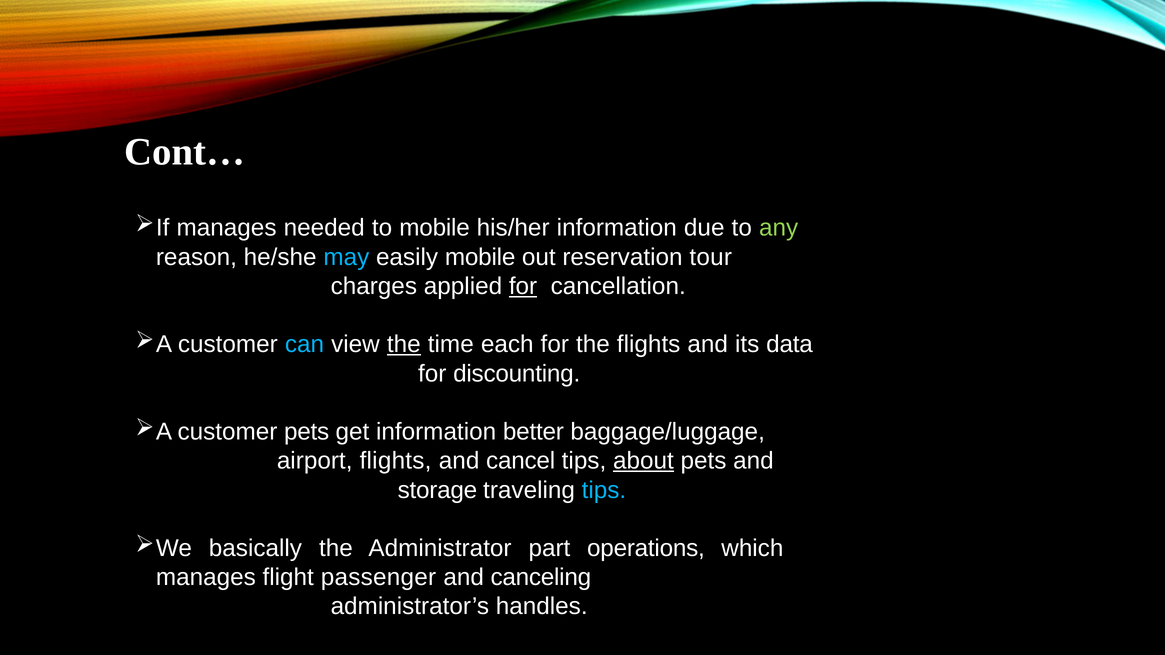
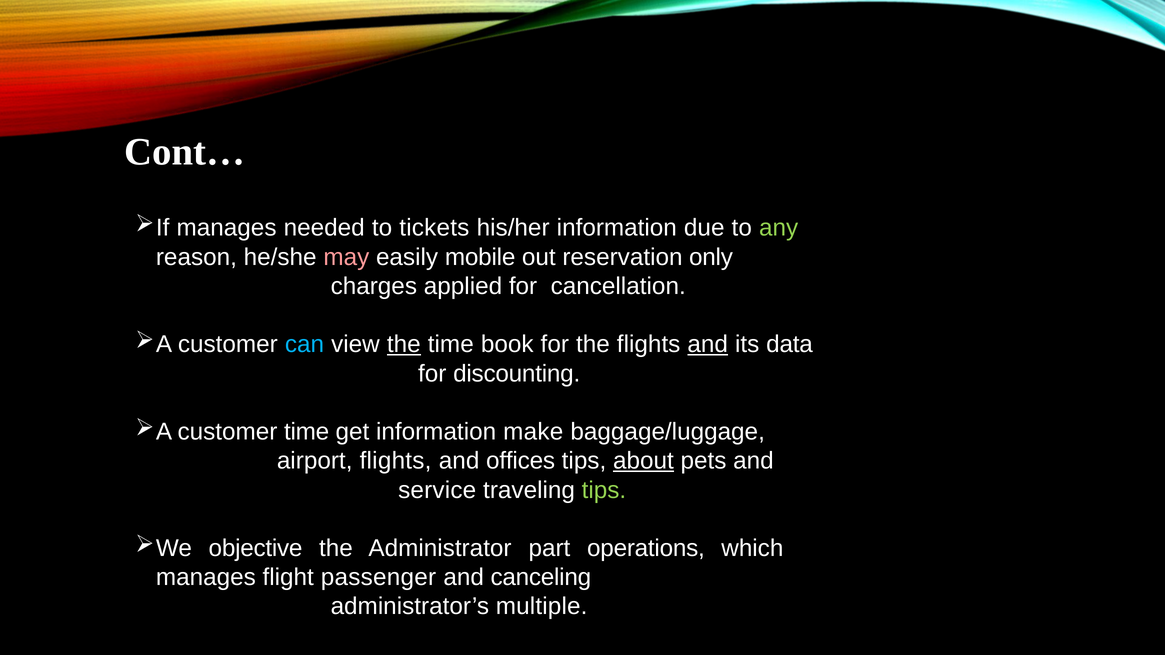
to mobile: mobile -> tickets
may colour: light blue -> pink
tour: tour -> only
for at (523, 286) underline: present -> none
each: each -> book
and at (708, 345) underline: none -> present
customer pets: pets -> time
better: better -> make
cancel: cancel -> offices
storage: storage -> service
tips at (604, 490) colour: light blue -> light green
basically: basically -> objective
handles: handles -> multiple
